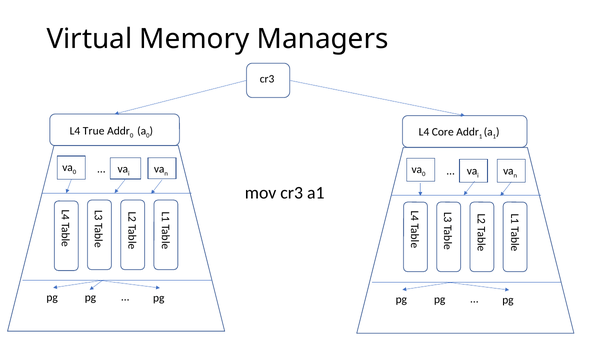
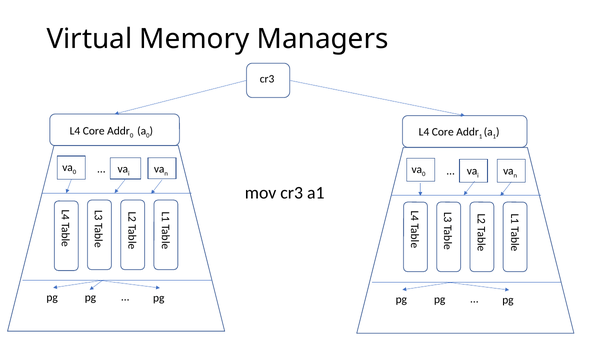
True at (94, 131): True -> Core
